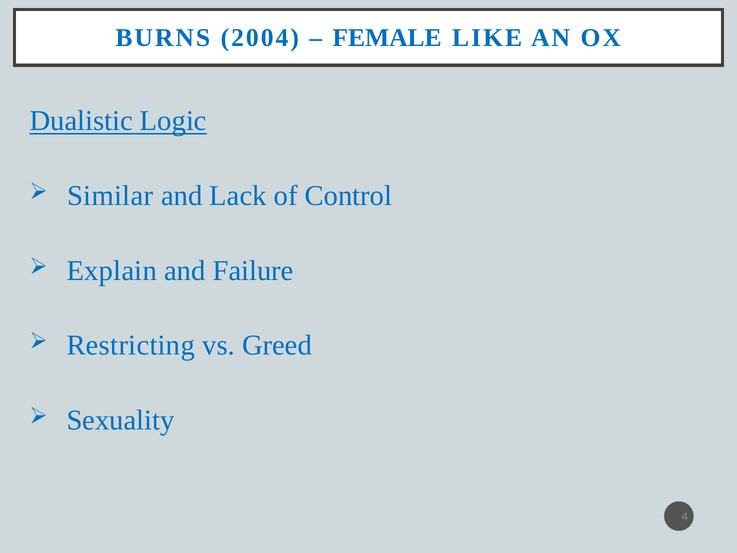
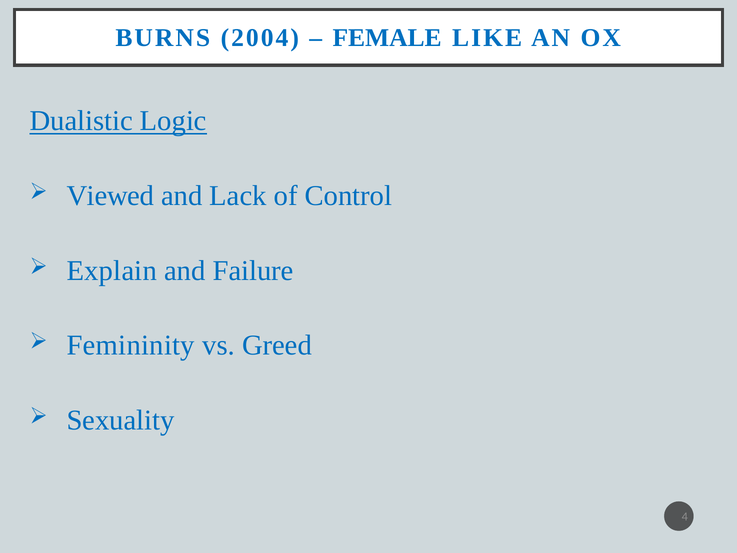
Similar: Similar -> Viewed
Restricting: Restricting -> Femininity
